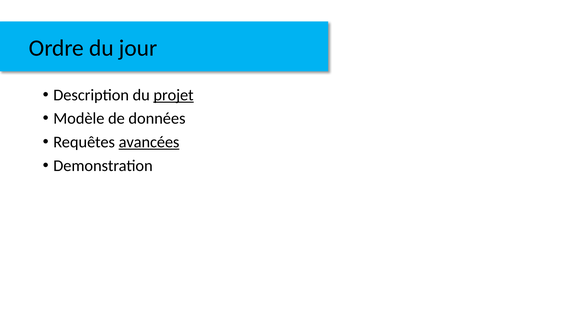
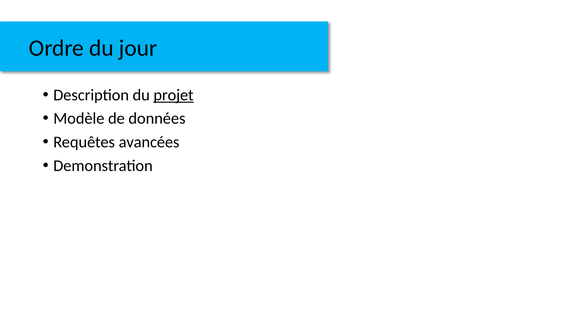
avancées underline: present -> none
